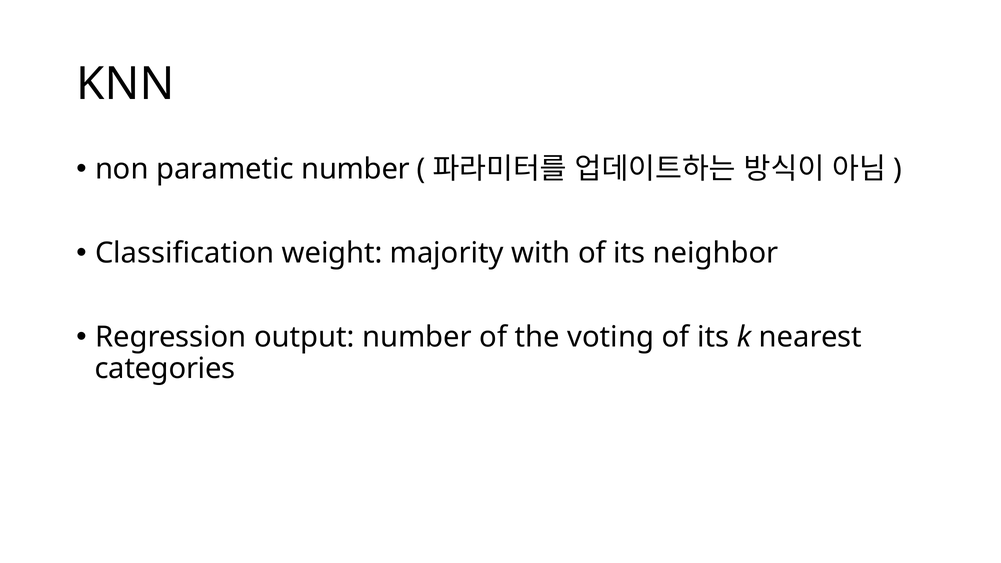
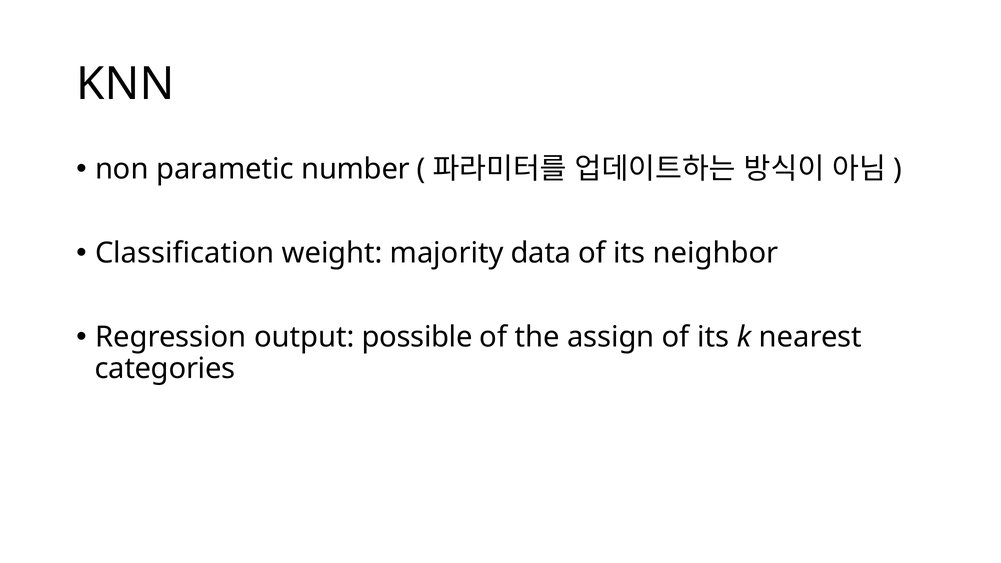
with: with -> data
output number: number -> possible
voting: voting -> assign
